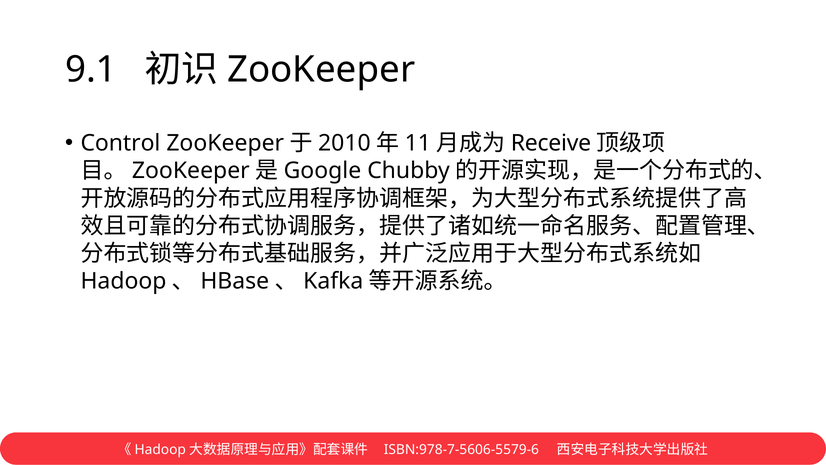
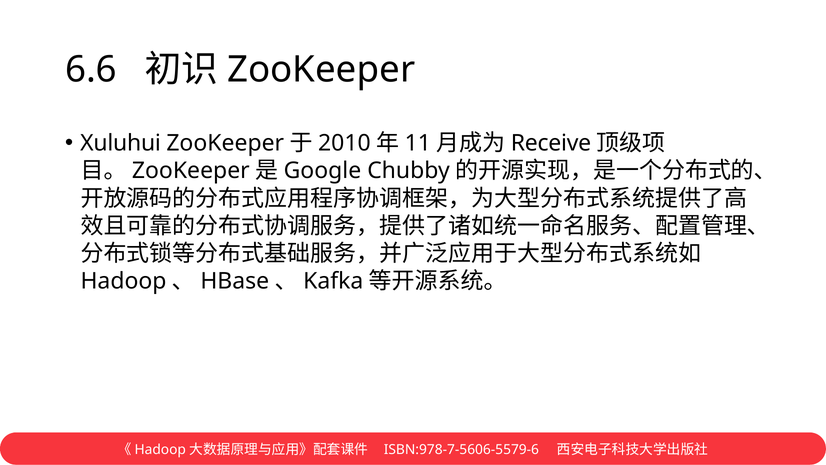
9.1: 9.1 -> 6.6
Control: Control -> Xuluhui
